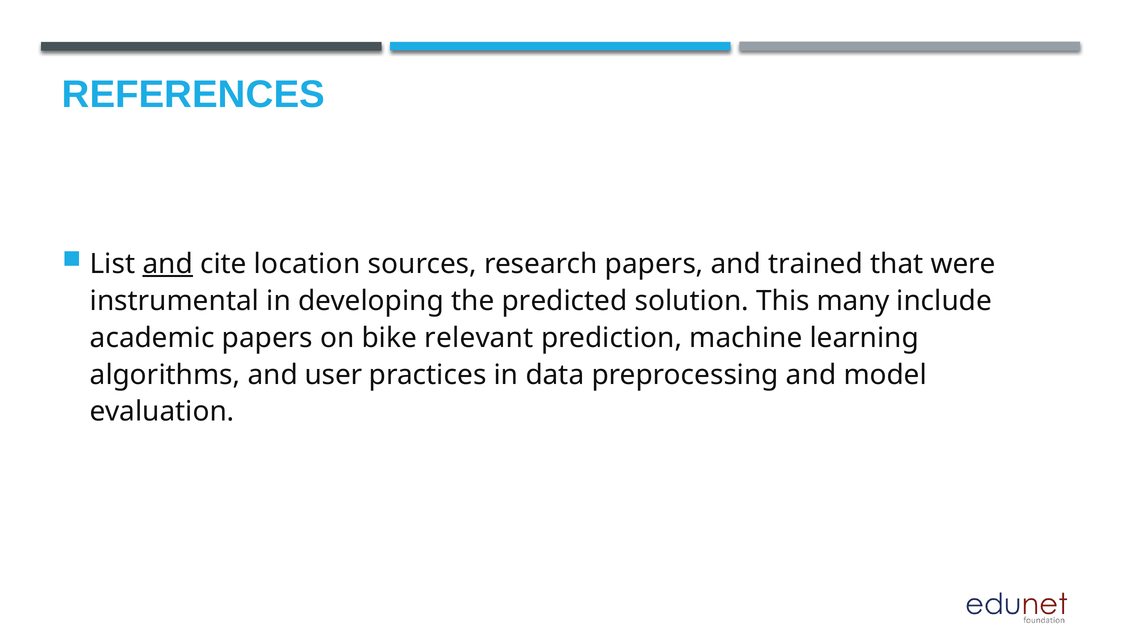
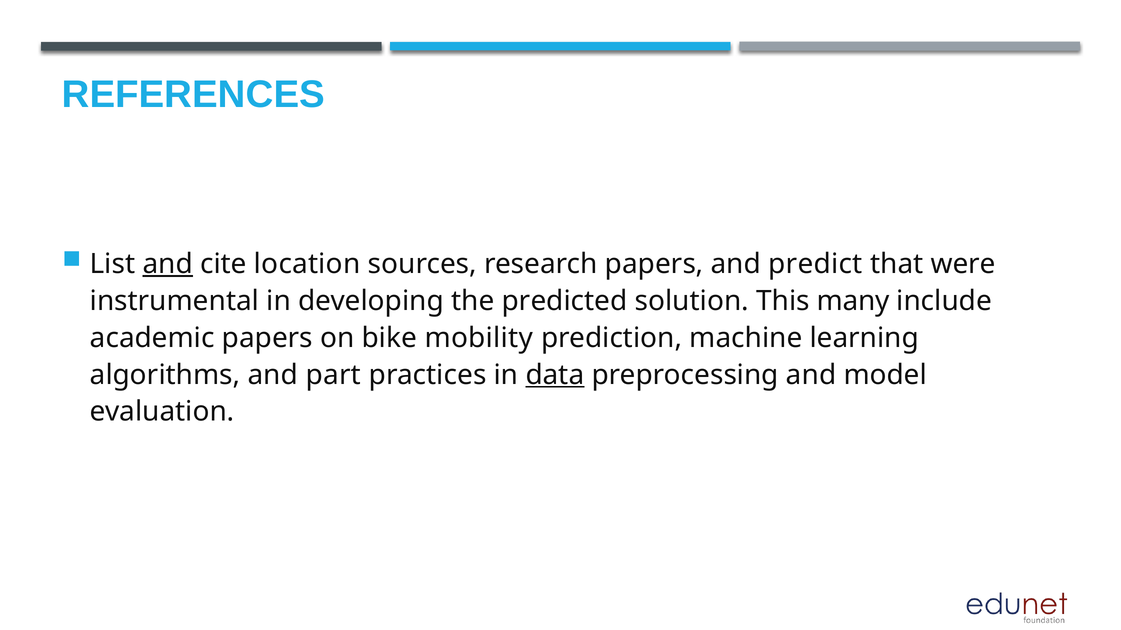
trained: trained -> predict
relevant: relevant -> mobility
user: user -> part
data underline: none -> present
